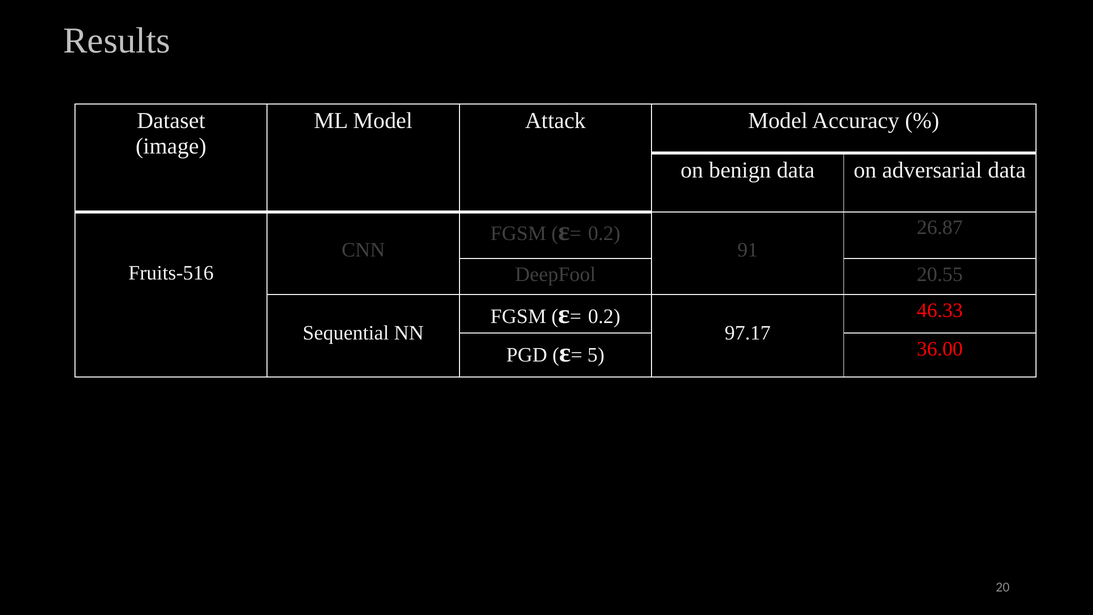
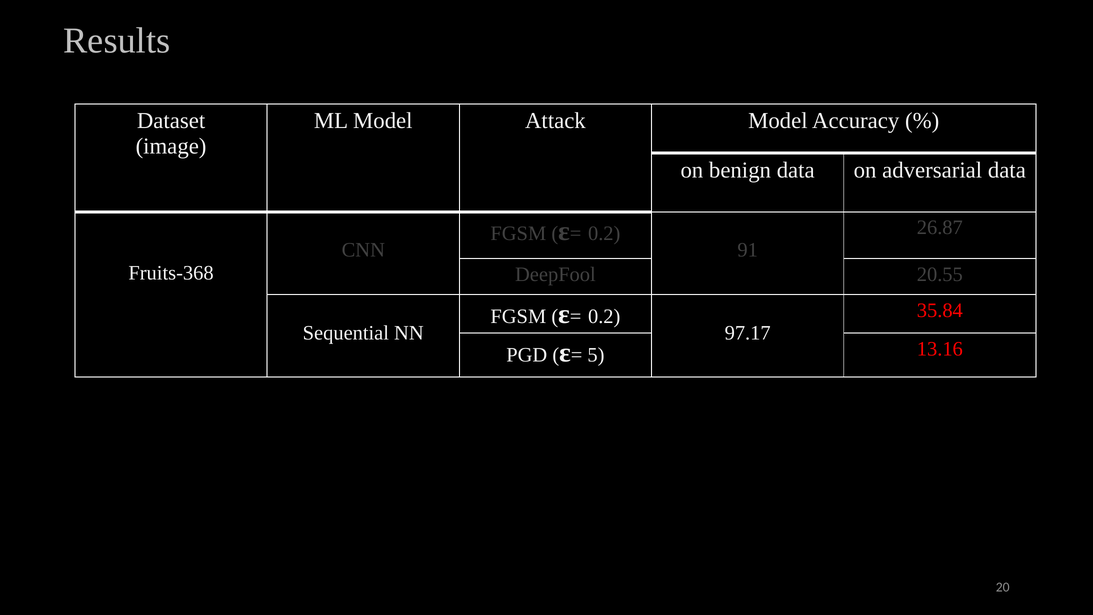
Fruits-516: Fruits-516 -> Fruits-368
46.33: 46.33 -> 35.84
36.00: 36.00 -> 13.16
